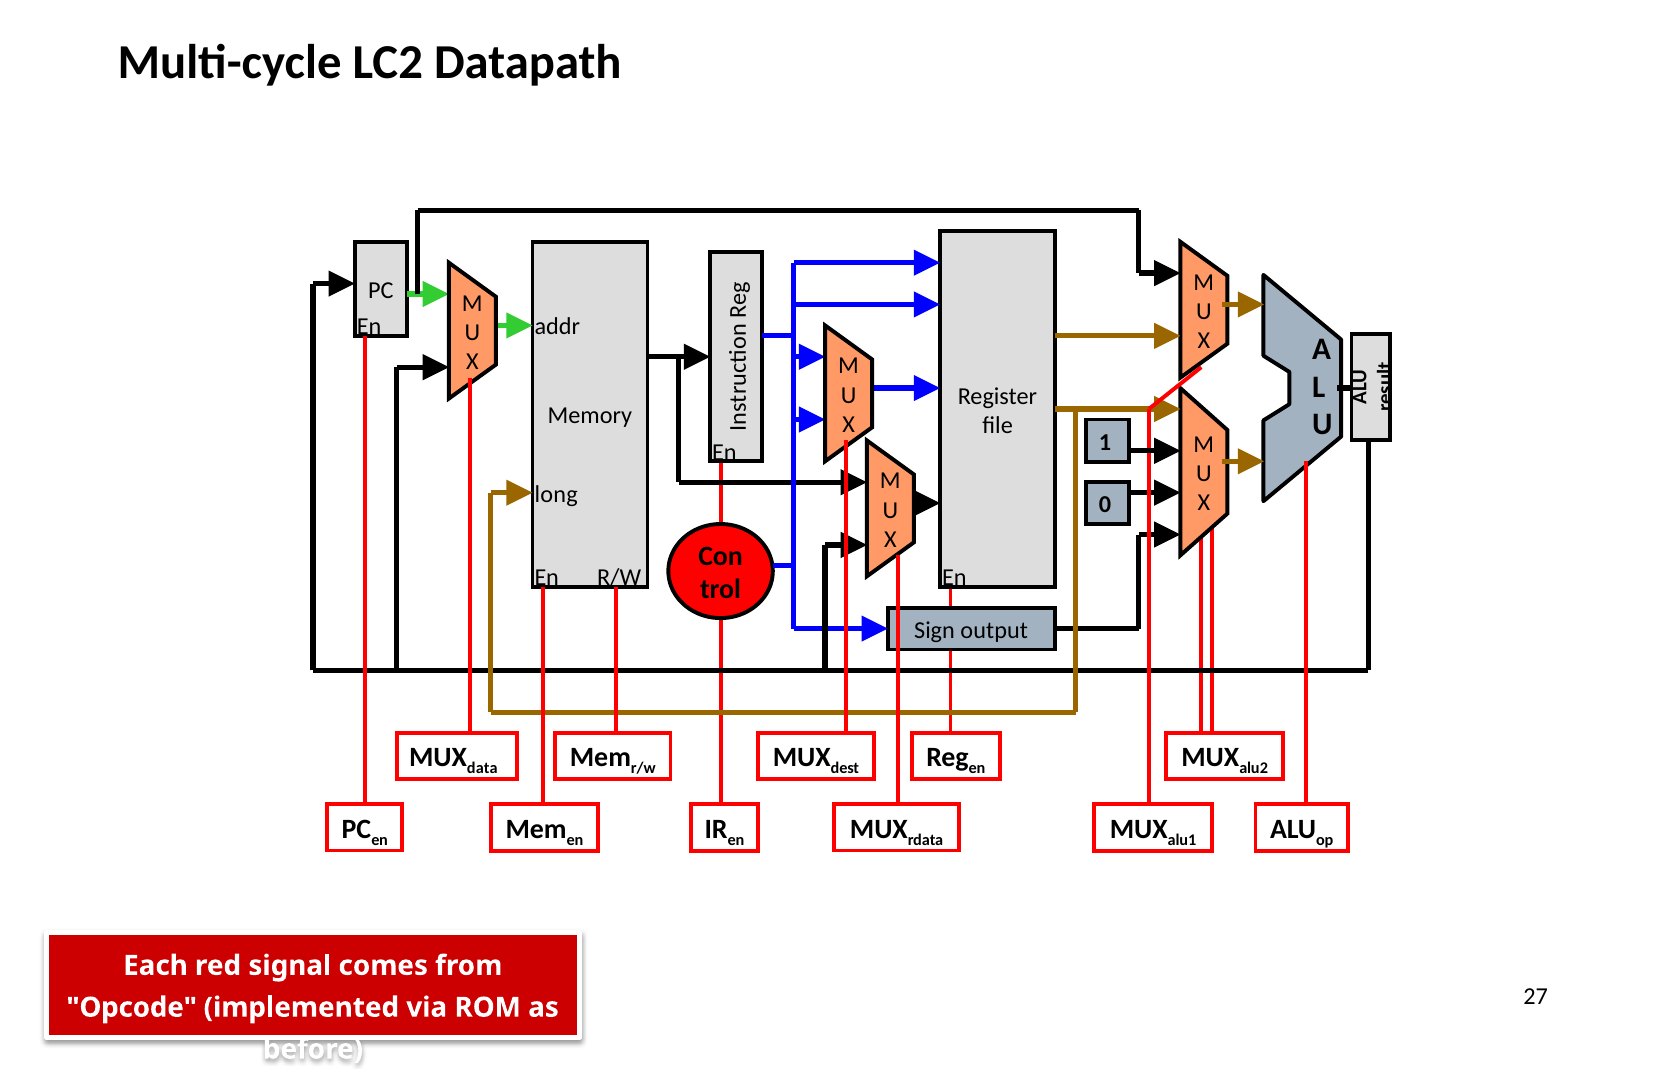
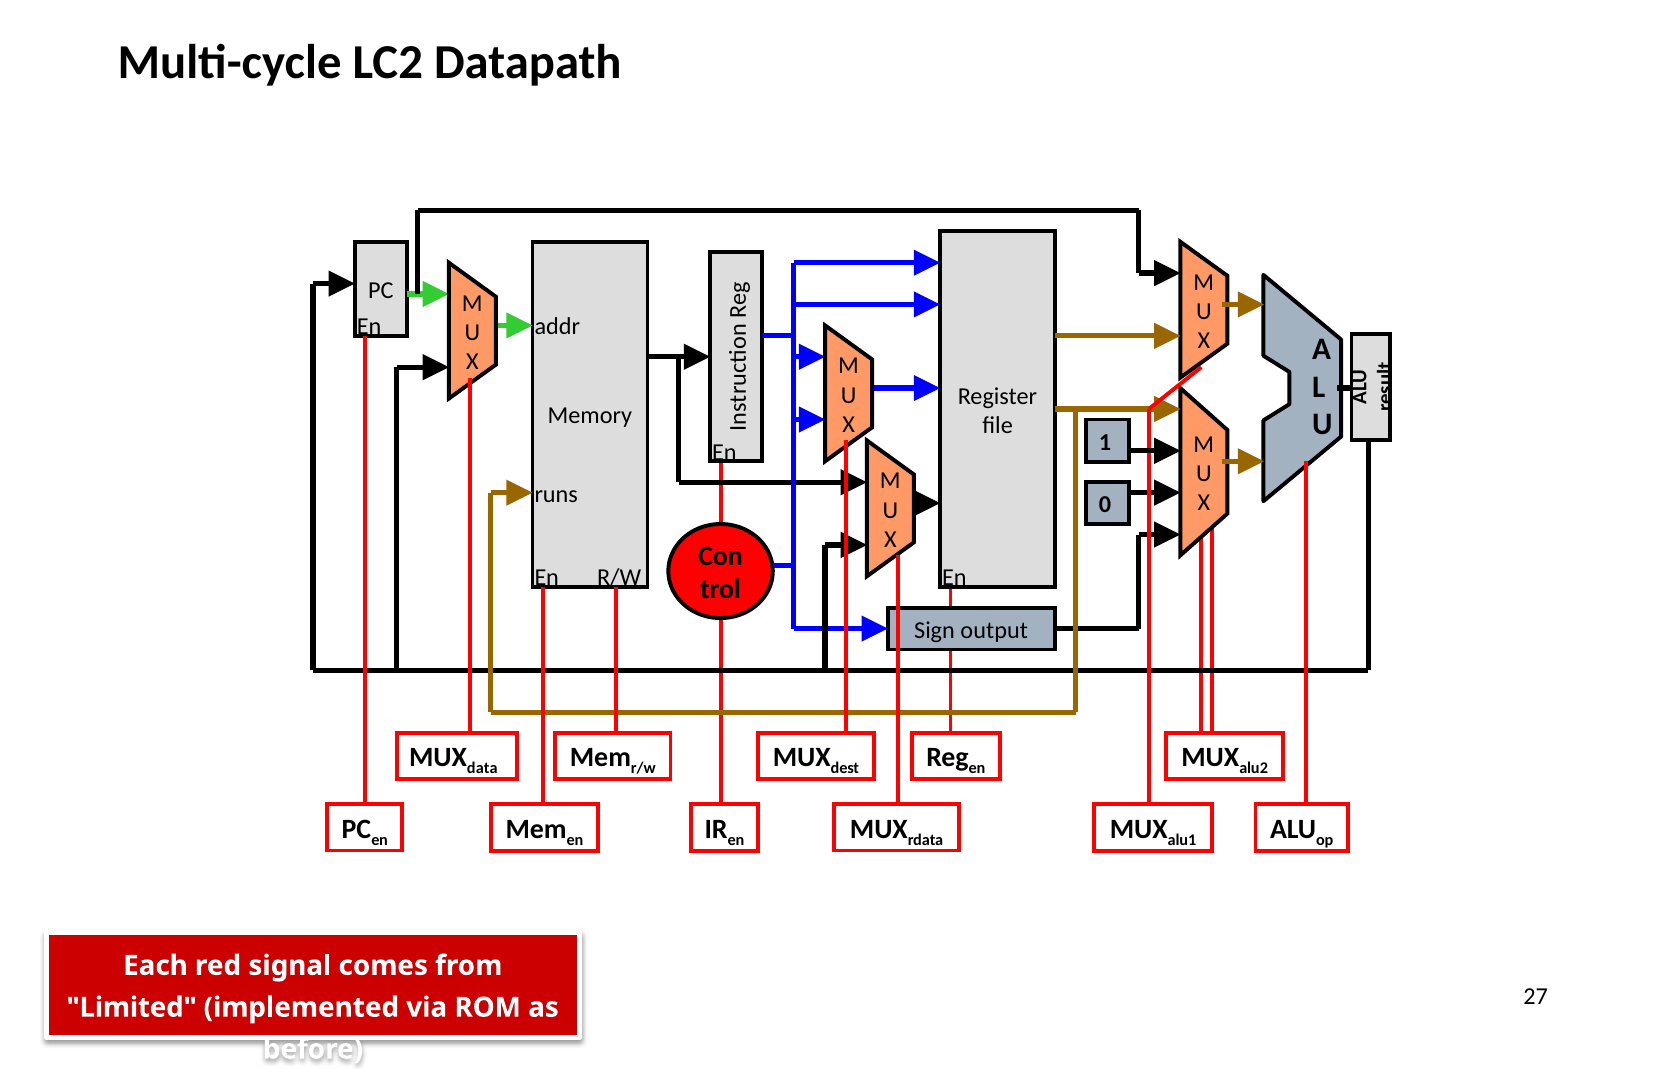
long: long -> runs
Opcode: Opcode -> Limited
